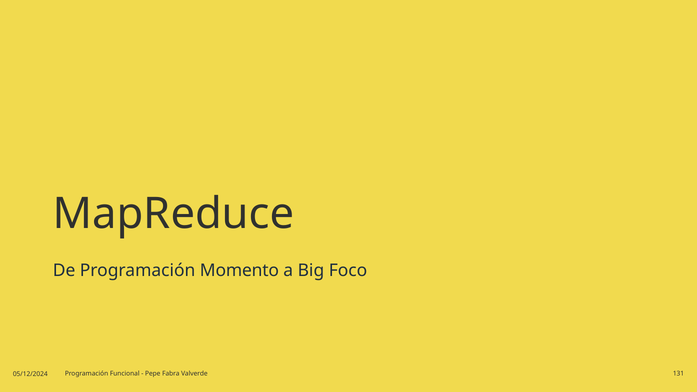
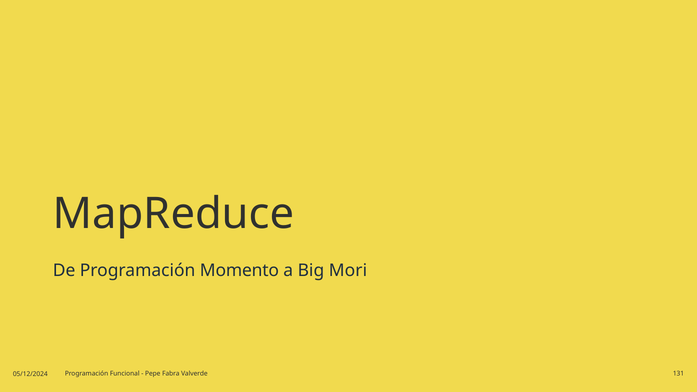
Foco: Foco -> Mori
